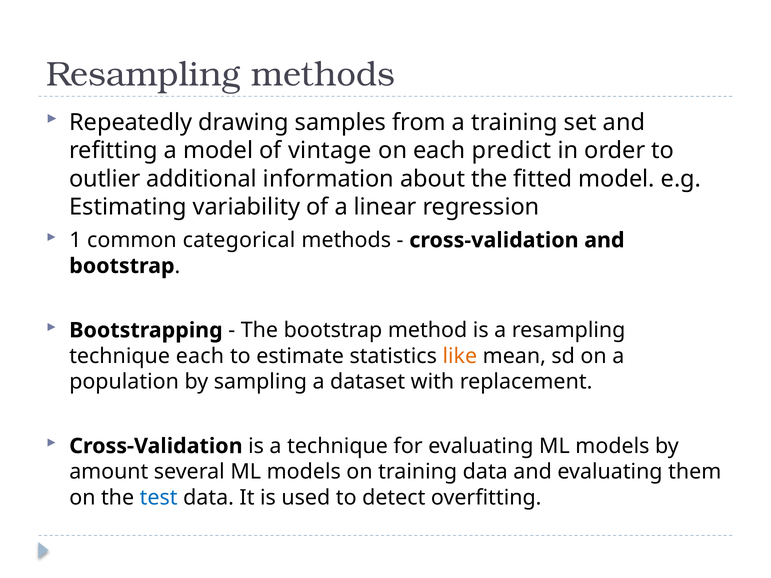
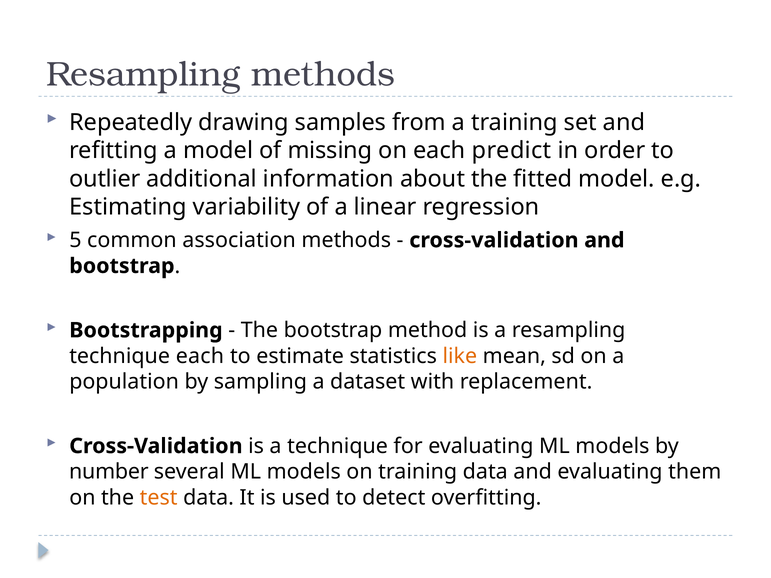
vintage: vintage -> missing
1: 1 -> 5
categorical: categorical -> association
amount: amount -> number
test colour: blue -> orange
